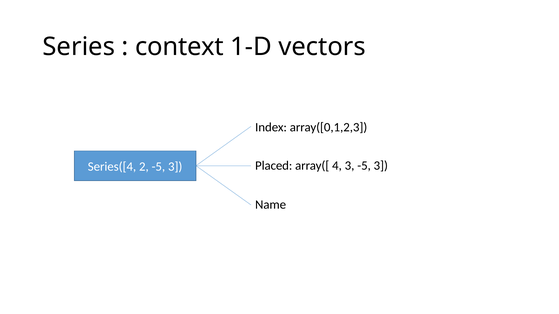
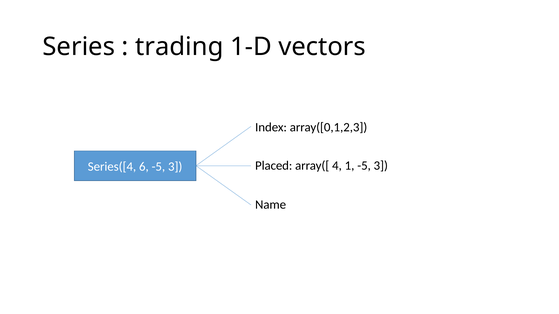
context: context -> trading
4 3: 3 -> 1
2: 2 -> 6
